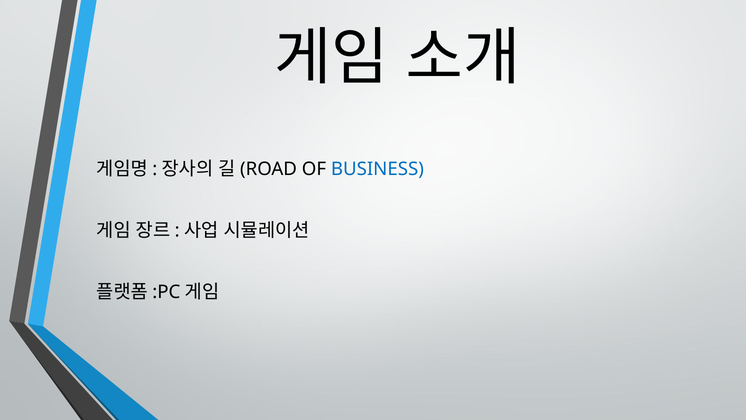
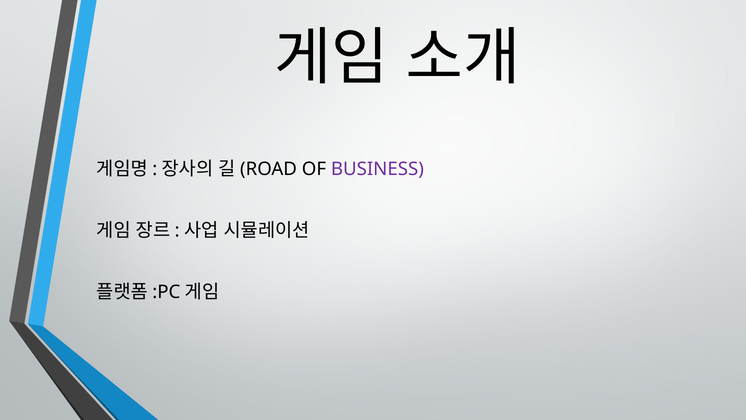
BUSINESS colour: blue -> purple
